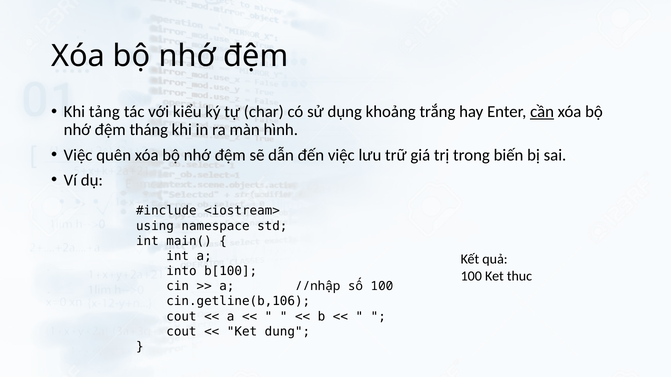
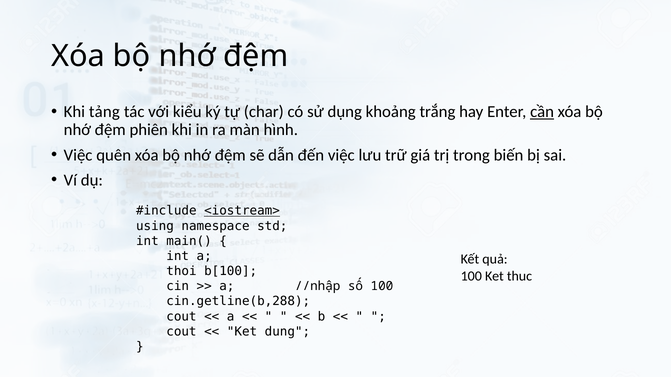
tháng: tháng -> phiên
<iostream> underline: none -> present
into: into -> thoi
cin.getline(b,106: cin.getline(b,106 -> cin.getline(b,288
